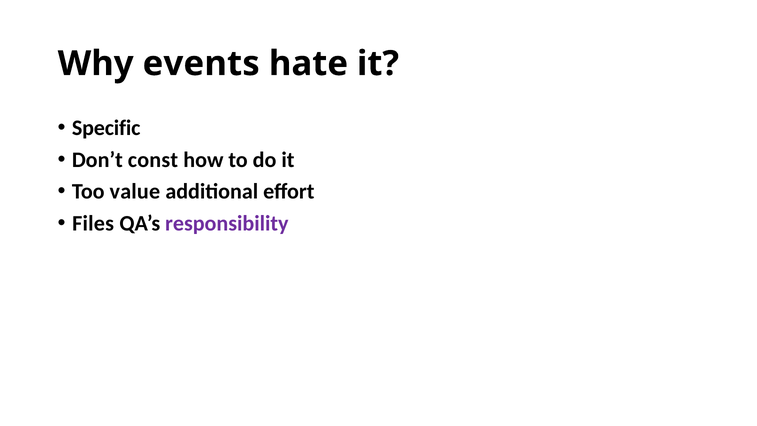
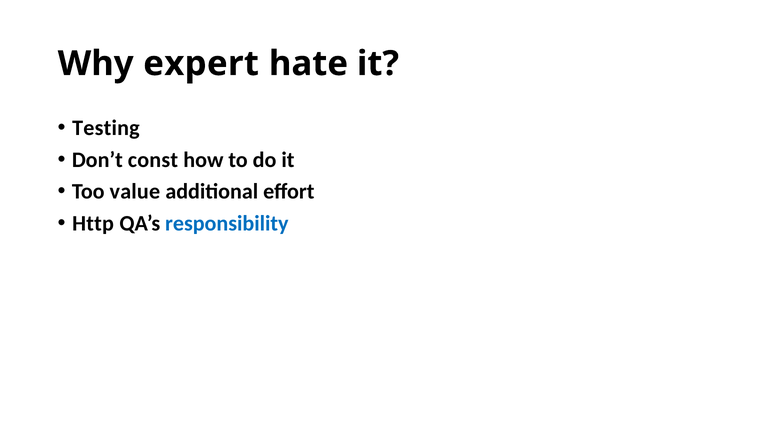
events: events -> expert
Specific: Specific -> Testing
Files: Files -> Http
responsibility colour: purple -> blue
